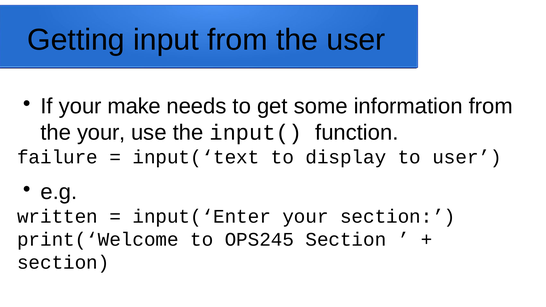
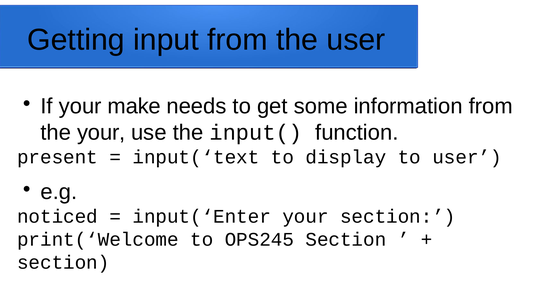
failure: failure -> present
written: written -> noticed
